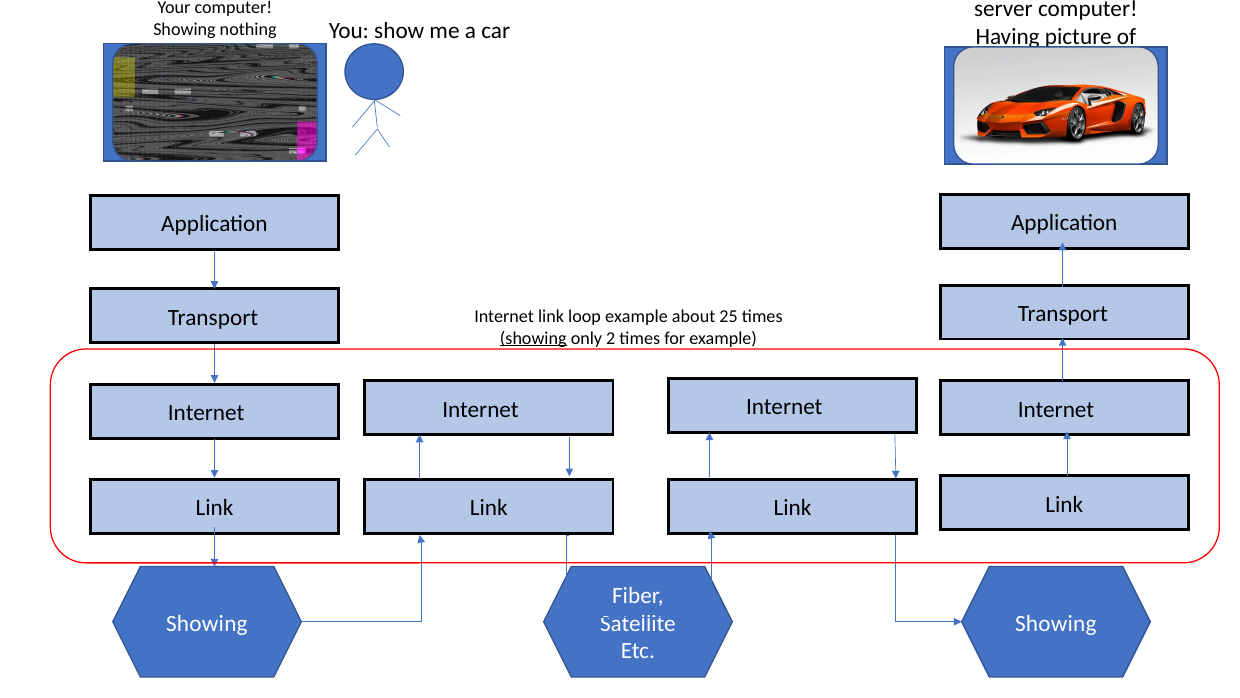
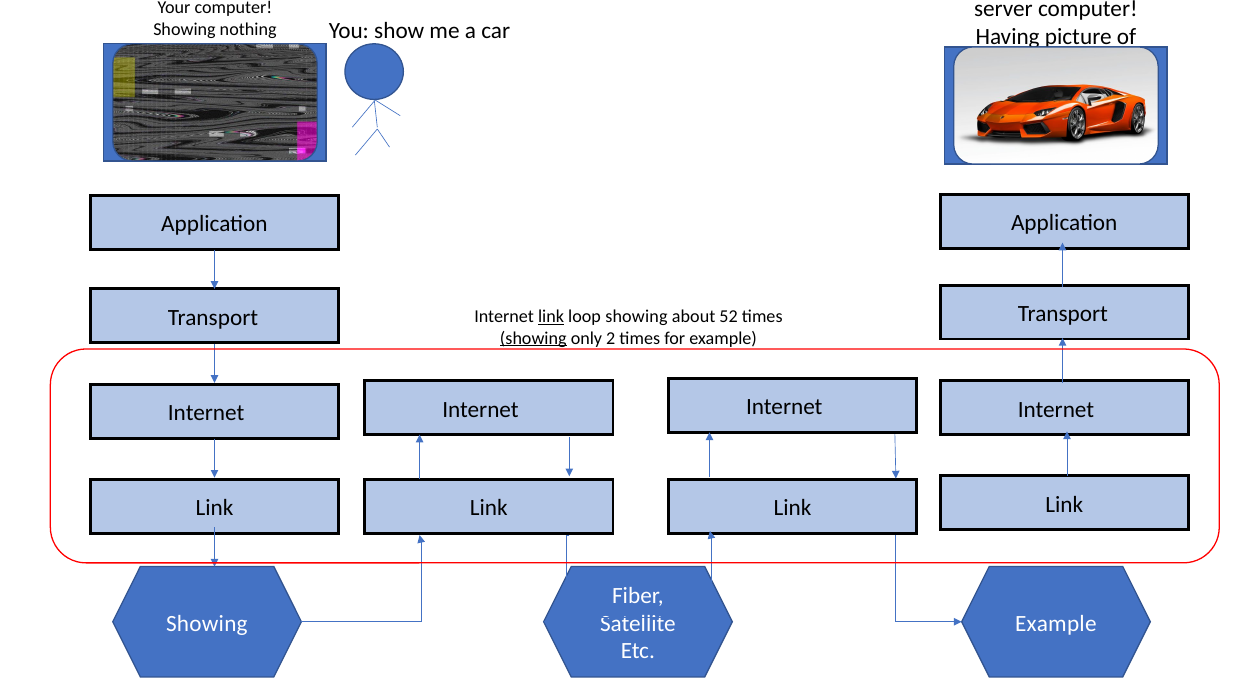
link at (551, 316) underline: none -> present
loop example: example -> showing
25: 25 -> 52
Showing at (1056, 623): Showing -> Example
